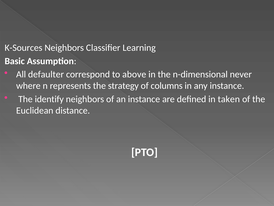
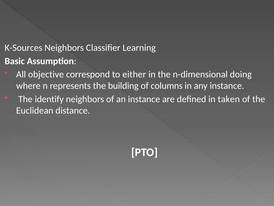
defaulter: defaulter -> objective
above: above -> either
never: never -> doing
strategy: strategy -> building
